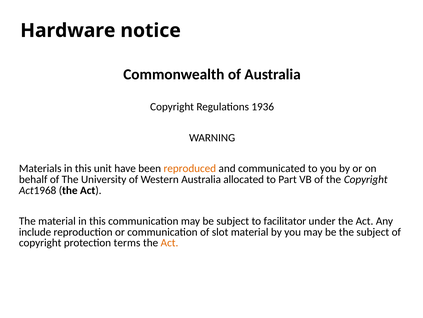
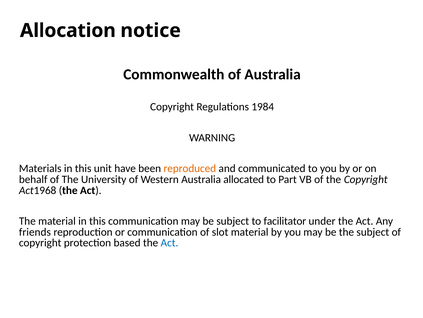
Hardware: Hardware -> Allocation
1936: 1936 -> 1984
include: include -> friends
terms: terms -> based
Act at (169, 242) colour: orange -> blue
